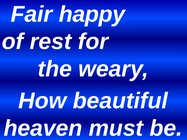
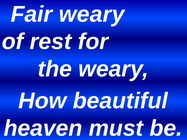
Fair happy: happy -> weary
